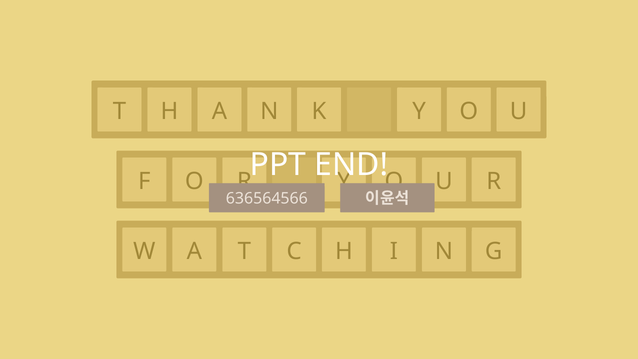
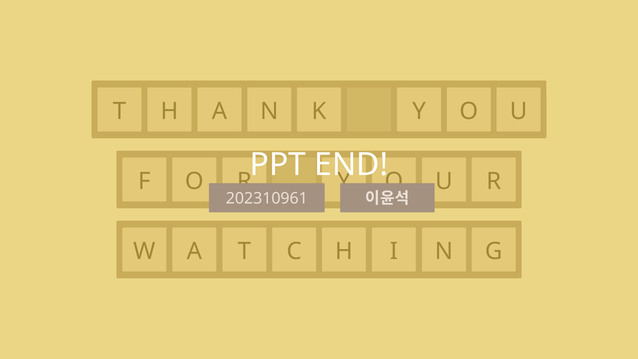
636564566: 636564566 -> 202310961
